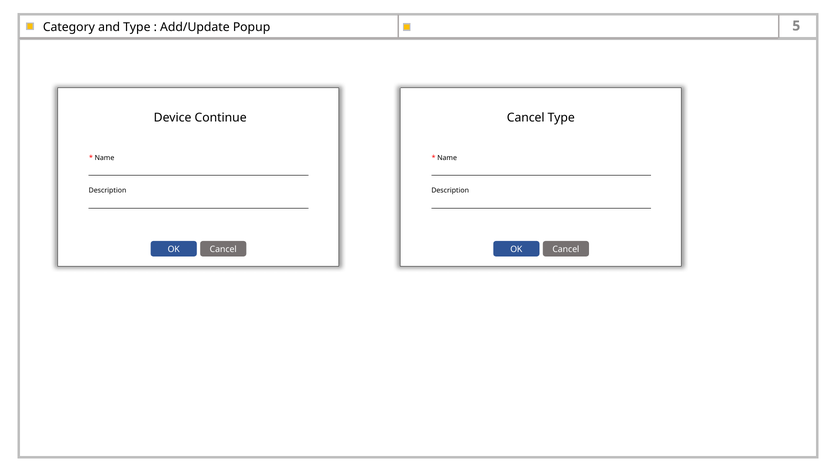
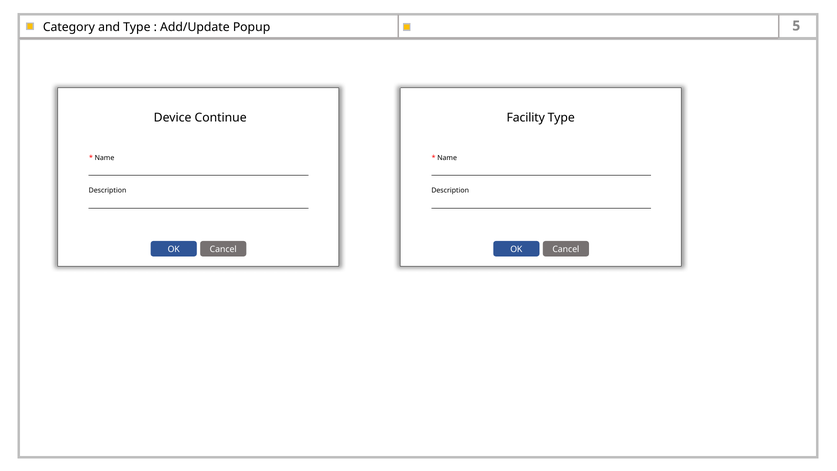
Cancel at (526, 118): Cancel -> Facility
